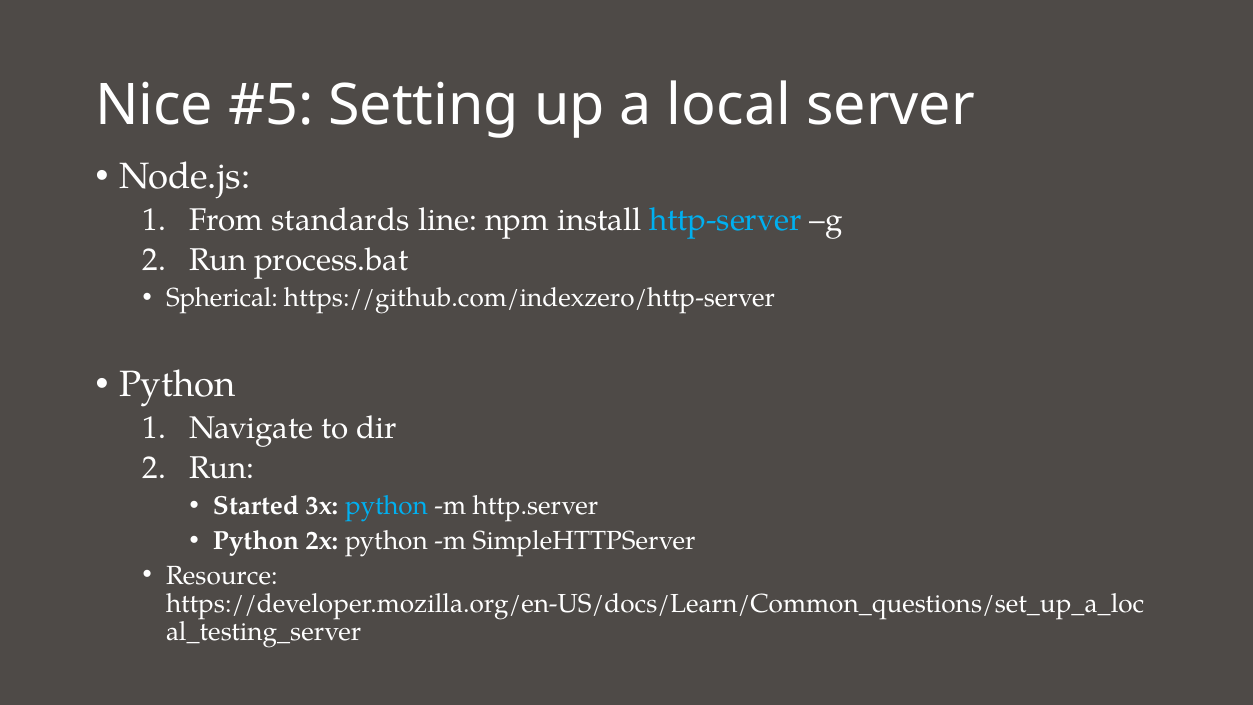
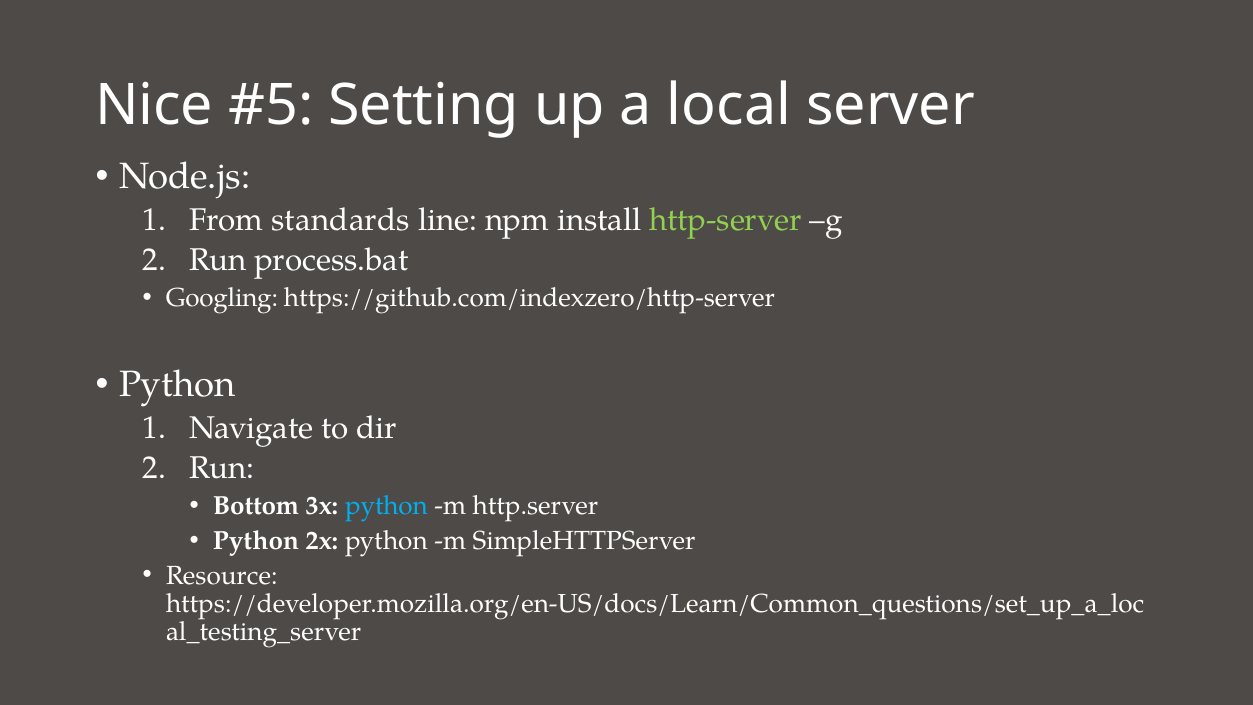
http-server colour: light blue -> light green
Spherical: Spherical -> Googling
Started: Started -> Bottom
